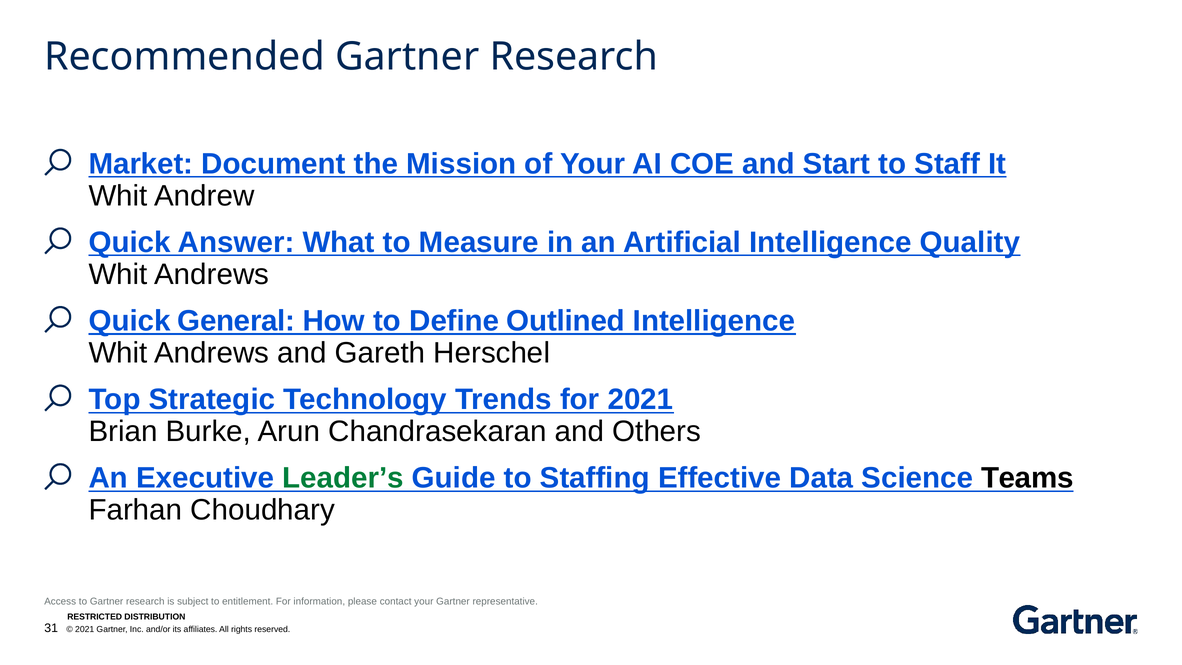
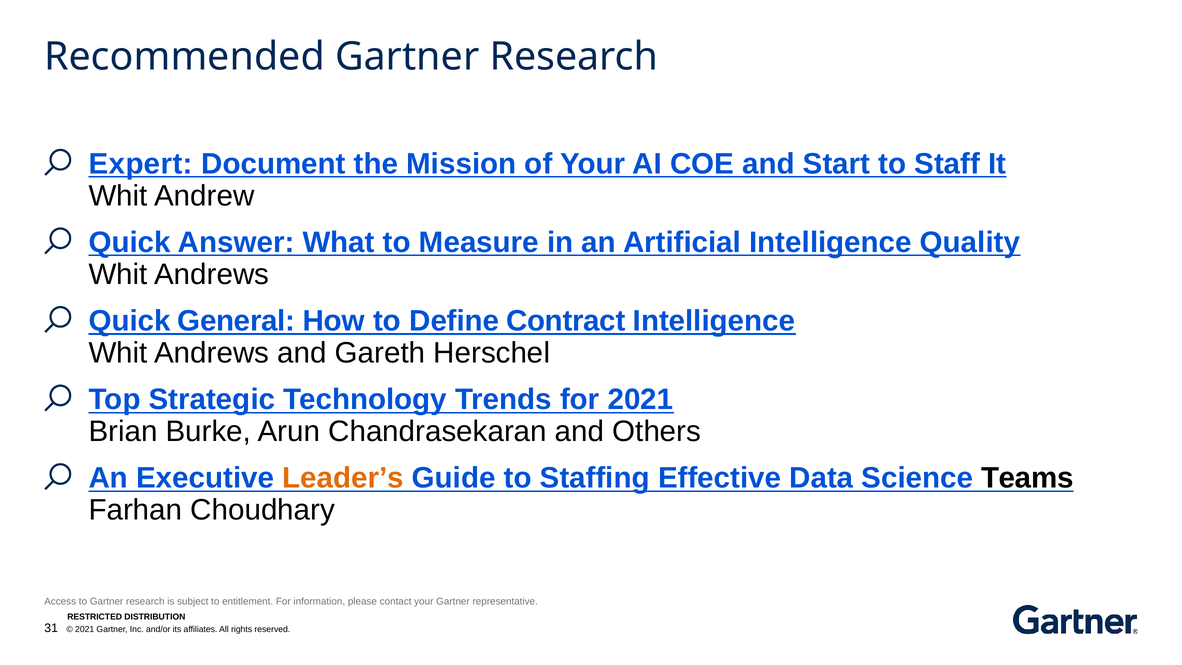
Market: Market -> Expert
Outlined: Outlined -> Contract
Leader’s colour: green -> orange
